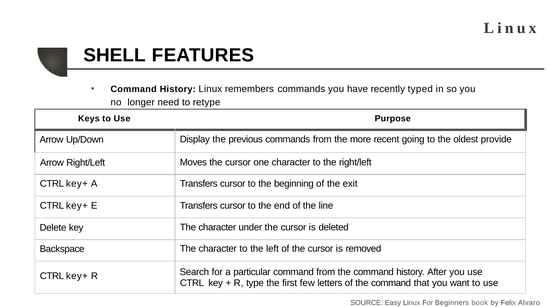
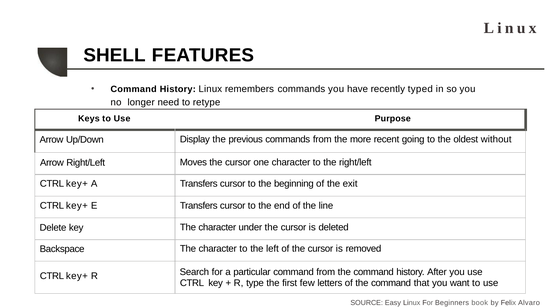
provide: provide -> without
